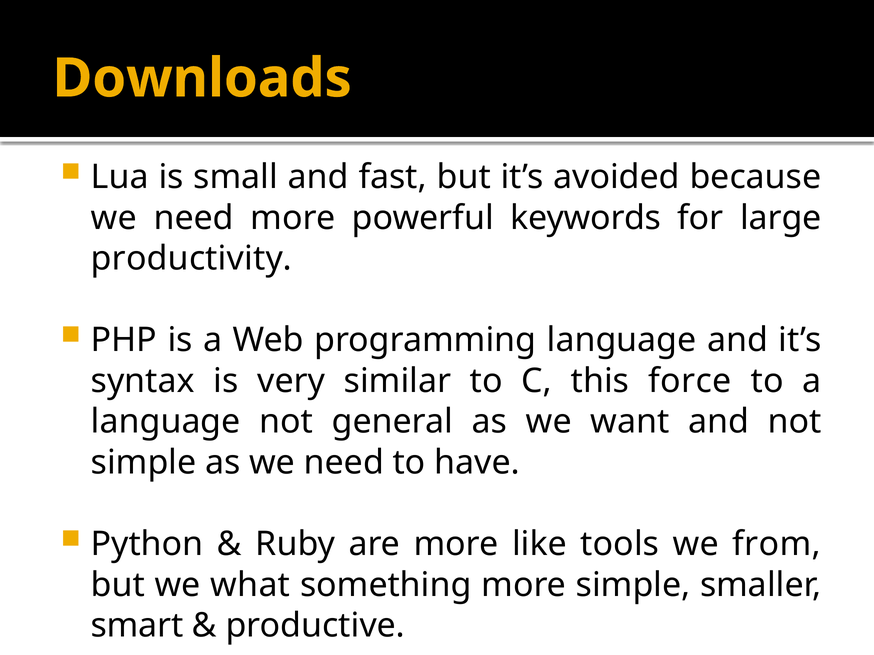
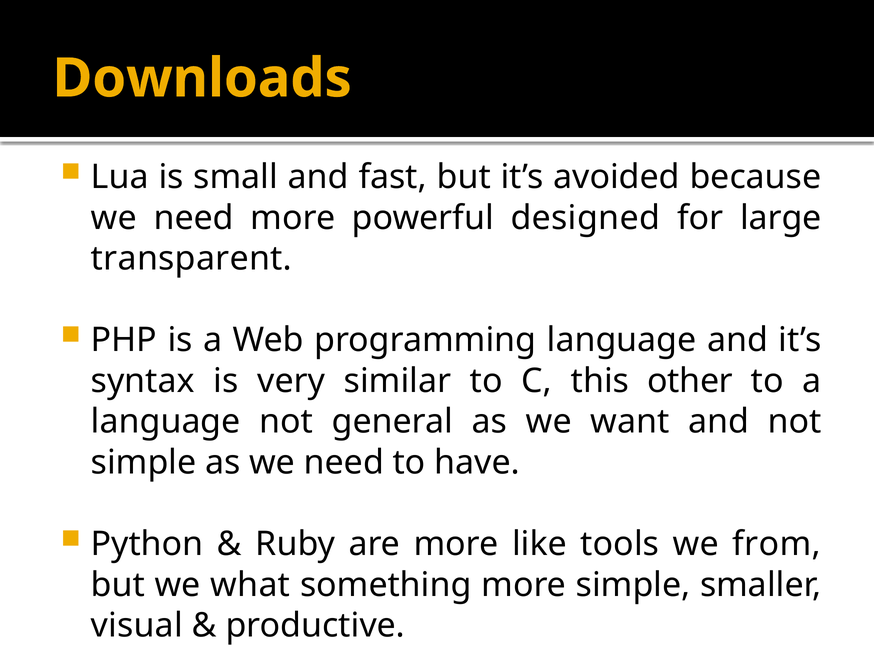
keywords: keywords -> designed
productivity: productivity -> transparent
force: force -> other
smart: smart -> visual
